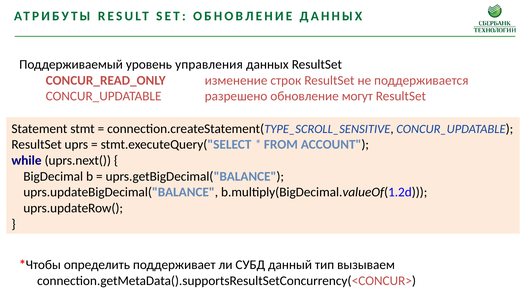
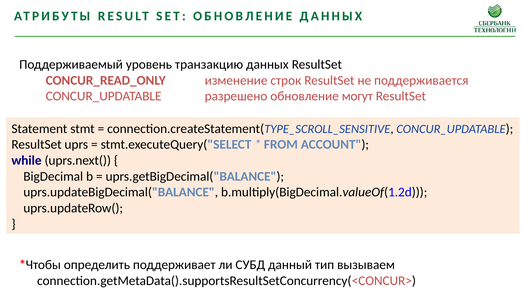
управления: управления -> транзакцию
